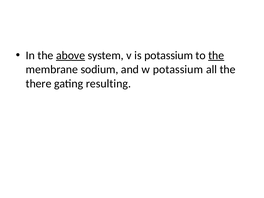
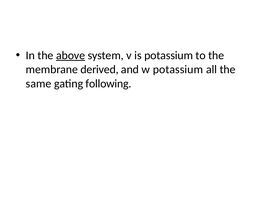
the at (216, 55) underline: present -> none
sodium: sodium -> derived
there: there -> same
resulting: resulting -> following
